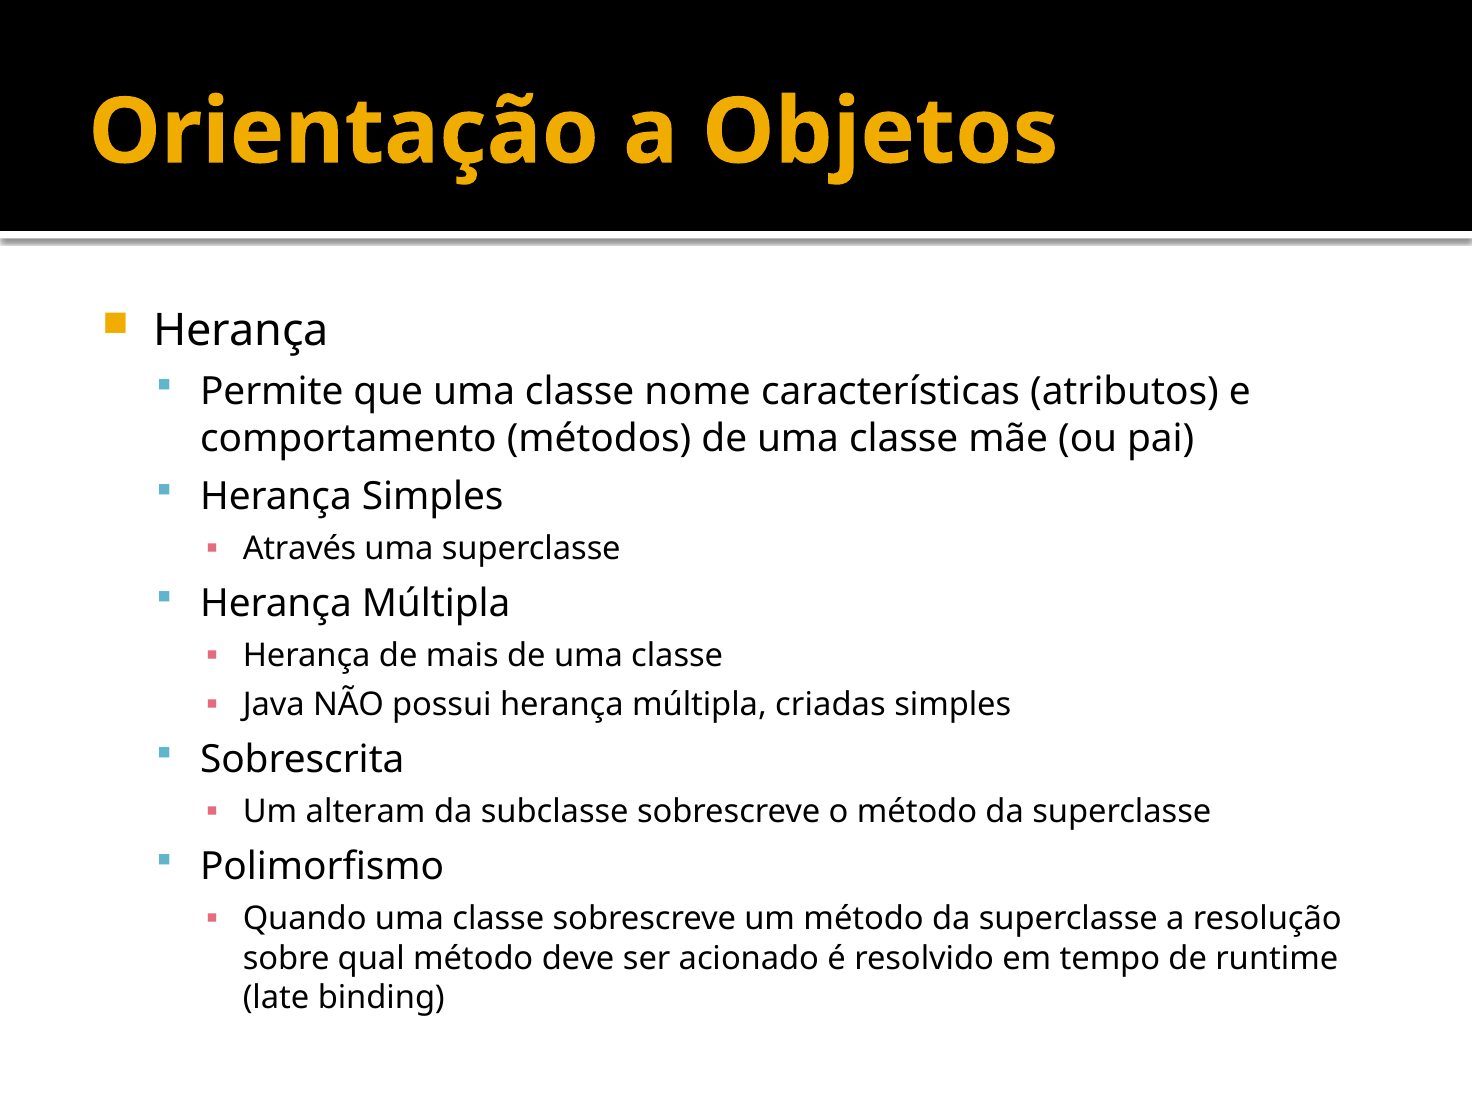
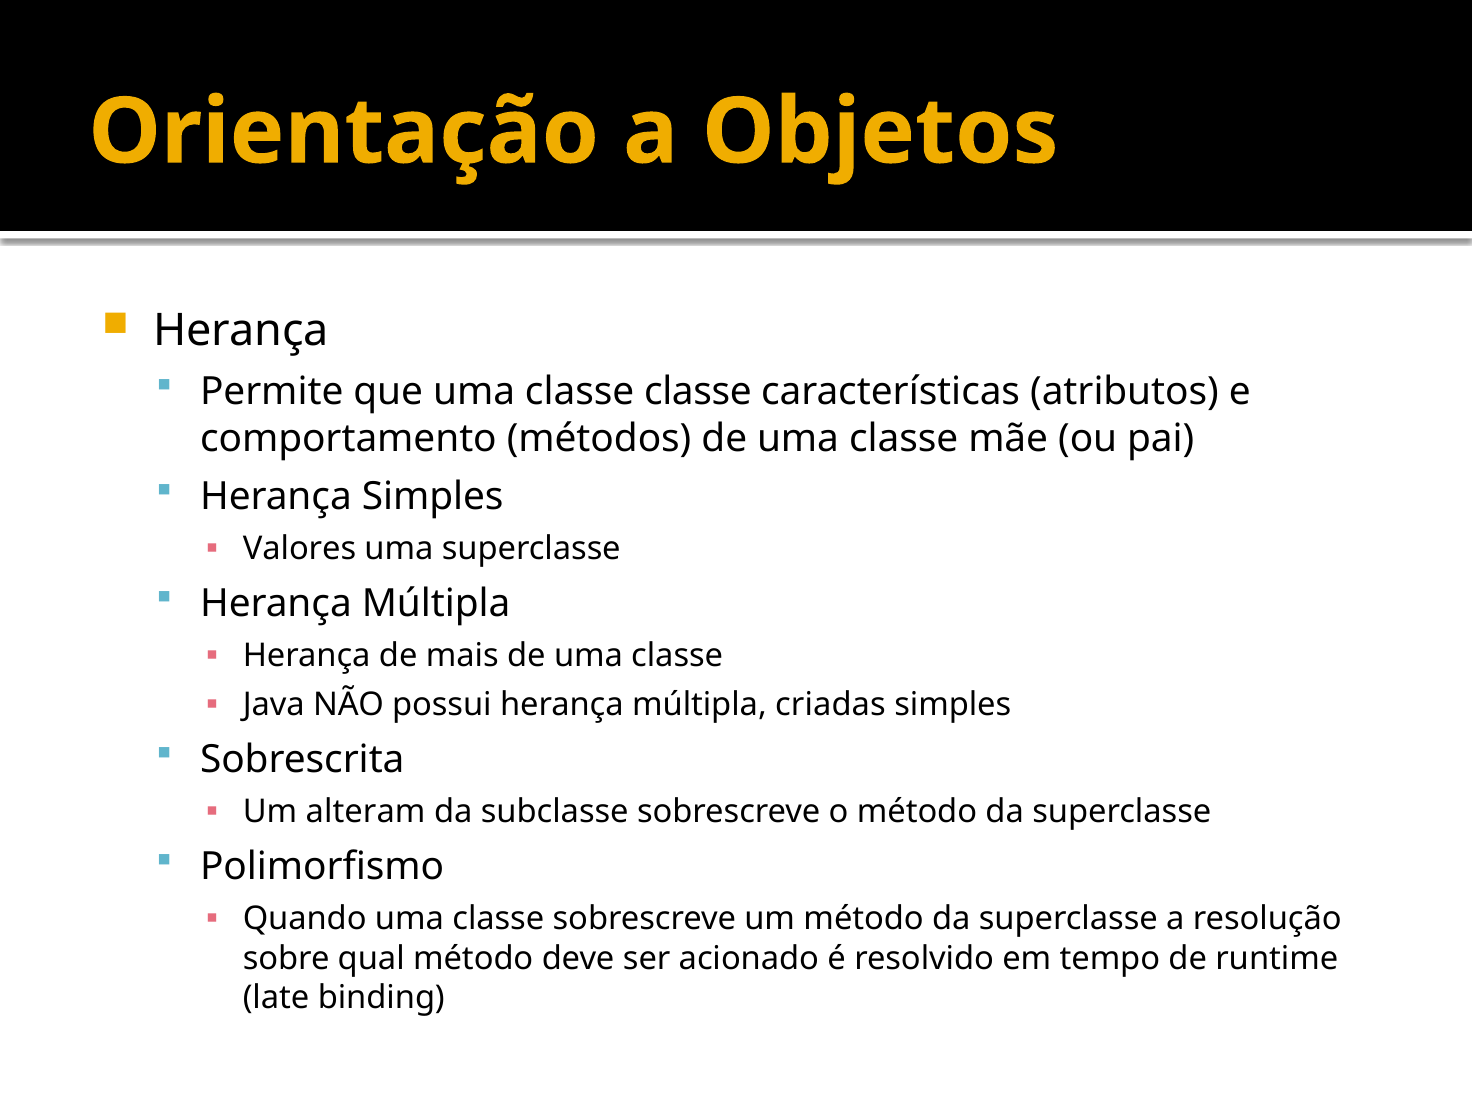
classe nome: nome -> classe
Através: Através -> Valores
